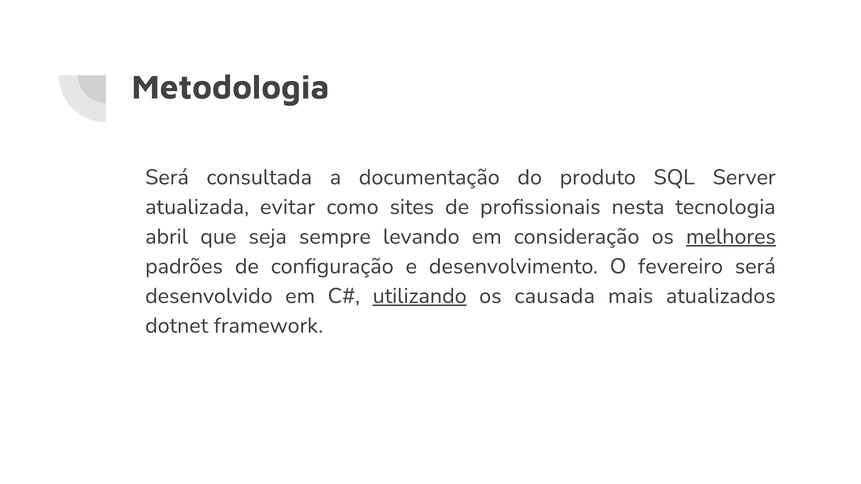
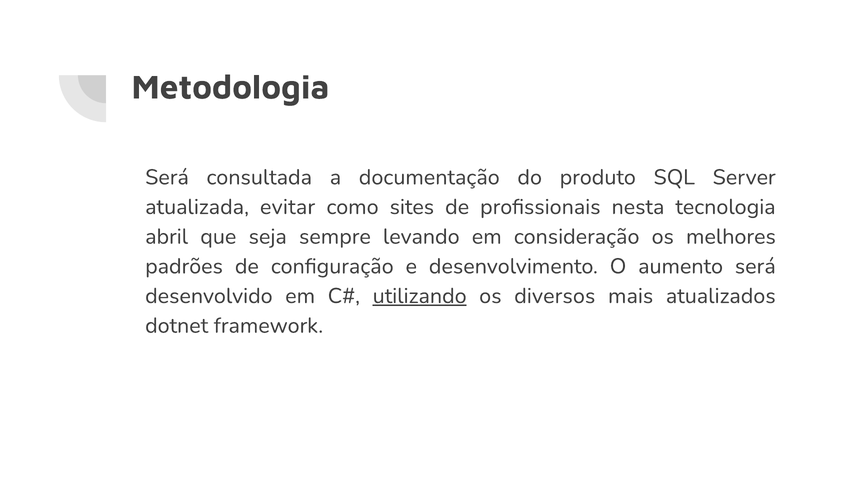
melhores underline: present -> none
fevereiro: fevereiro -> aumento
causada: causada -> diversos
